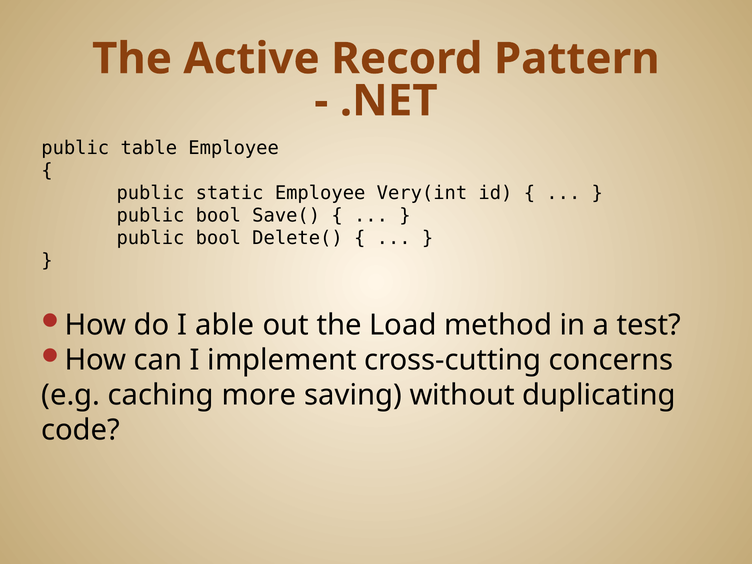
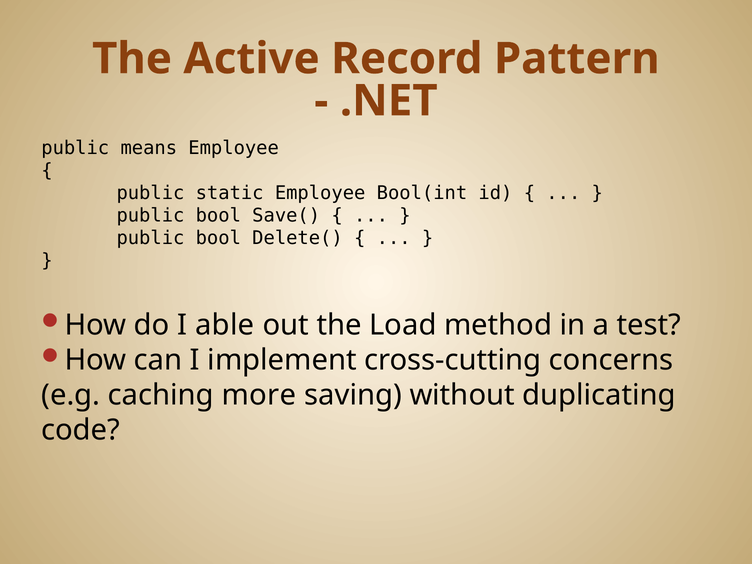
table: table -> means
Very(int: Very(int -> Bool(int
